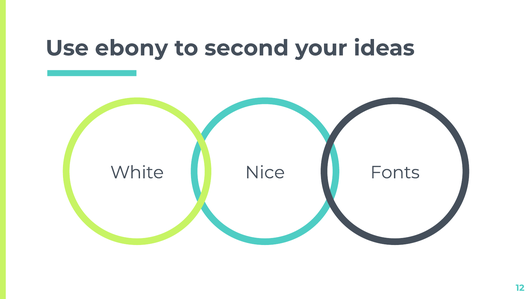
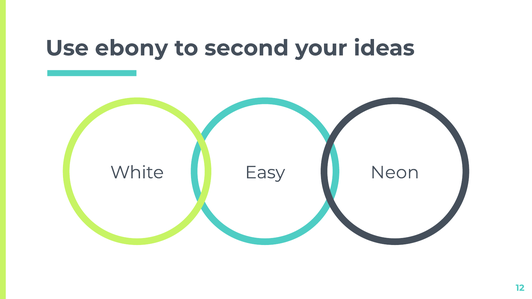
Nice: Nice -> Easy
Fonts: Fonts -> Neon
